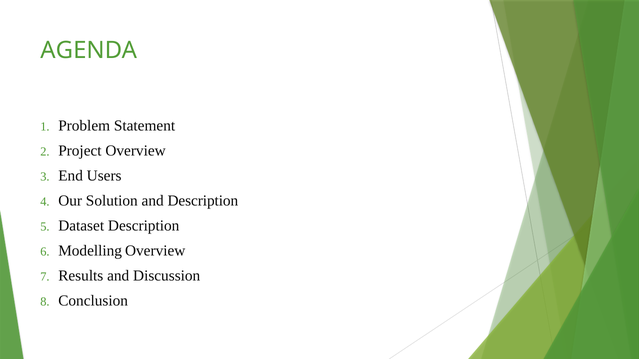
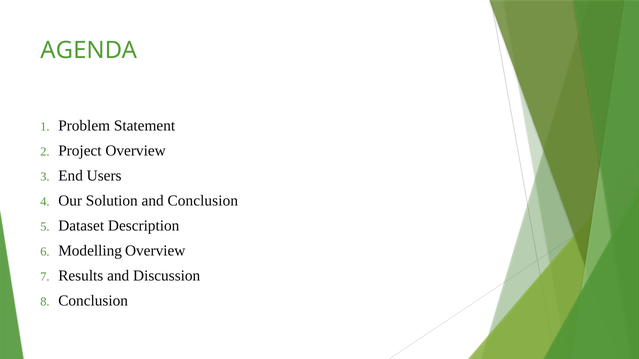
and Description: Description -> Conclusion
